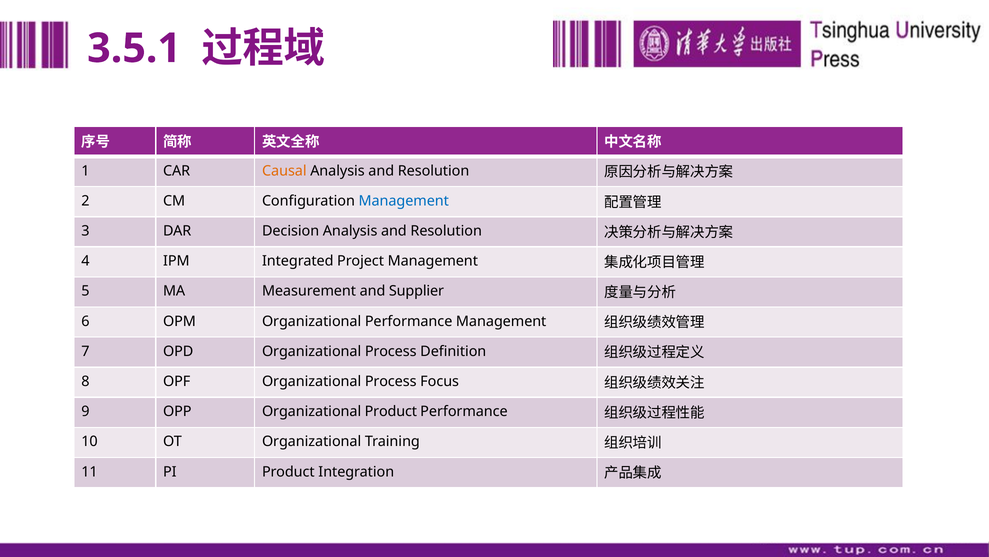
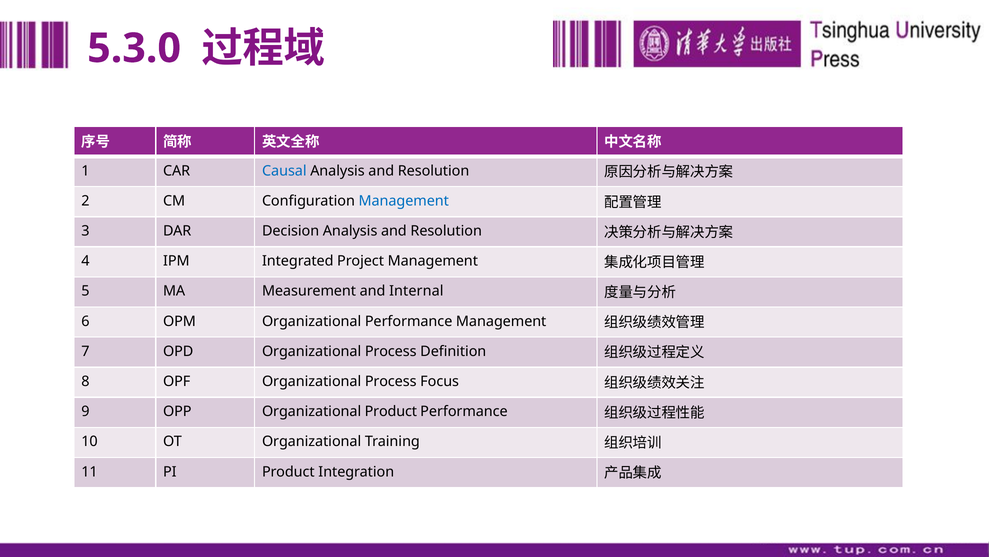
3.5.1: 3.5.1 -> 5.3.0
Causal colour: orange -> blue
Supplier: Supplier -> Internal
